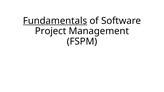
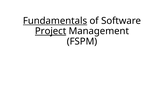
Project underline: none -> present
